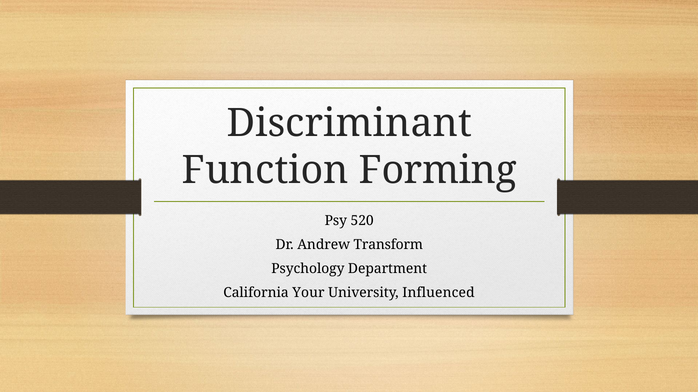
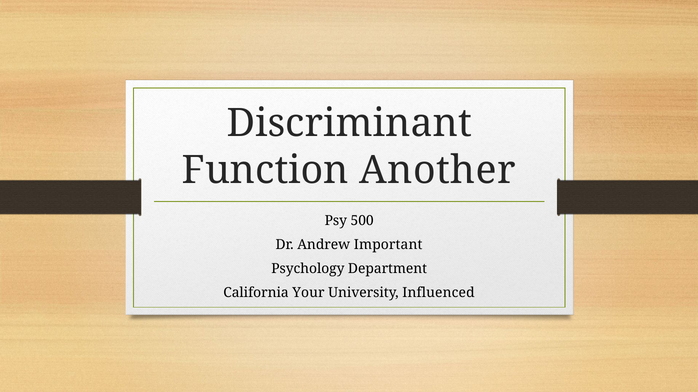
Forming: Forming -> Another
520: 520 -> 500
Transform: Transform -> Important
